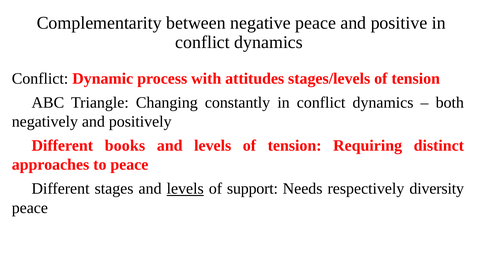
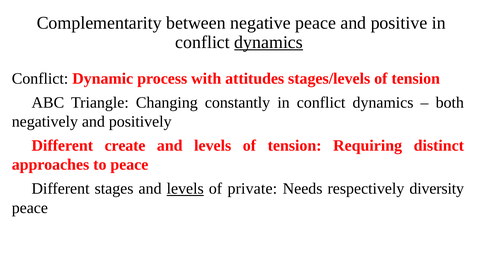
dynamics at (269, 42) underline: none -> present
books: books -> create
support: support -> private
